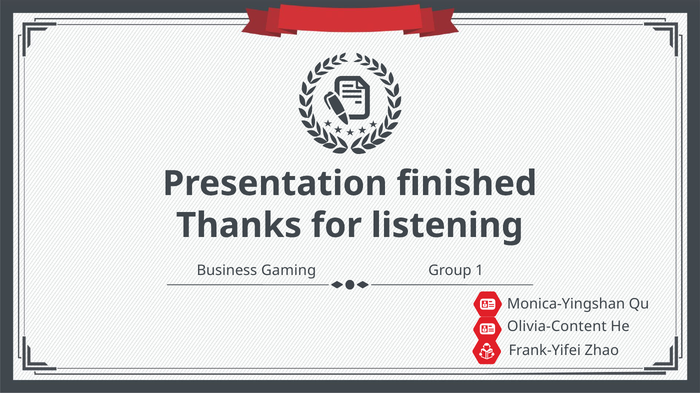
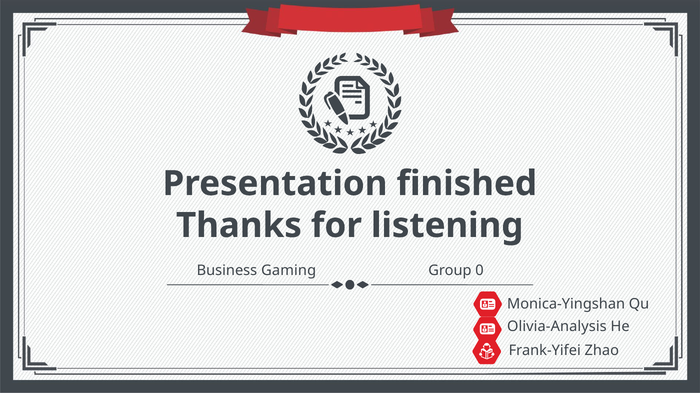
1: 1 -> 0
Olivia-Content: Olivia-Content -> Olivia-Analysis
